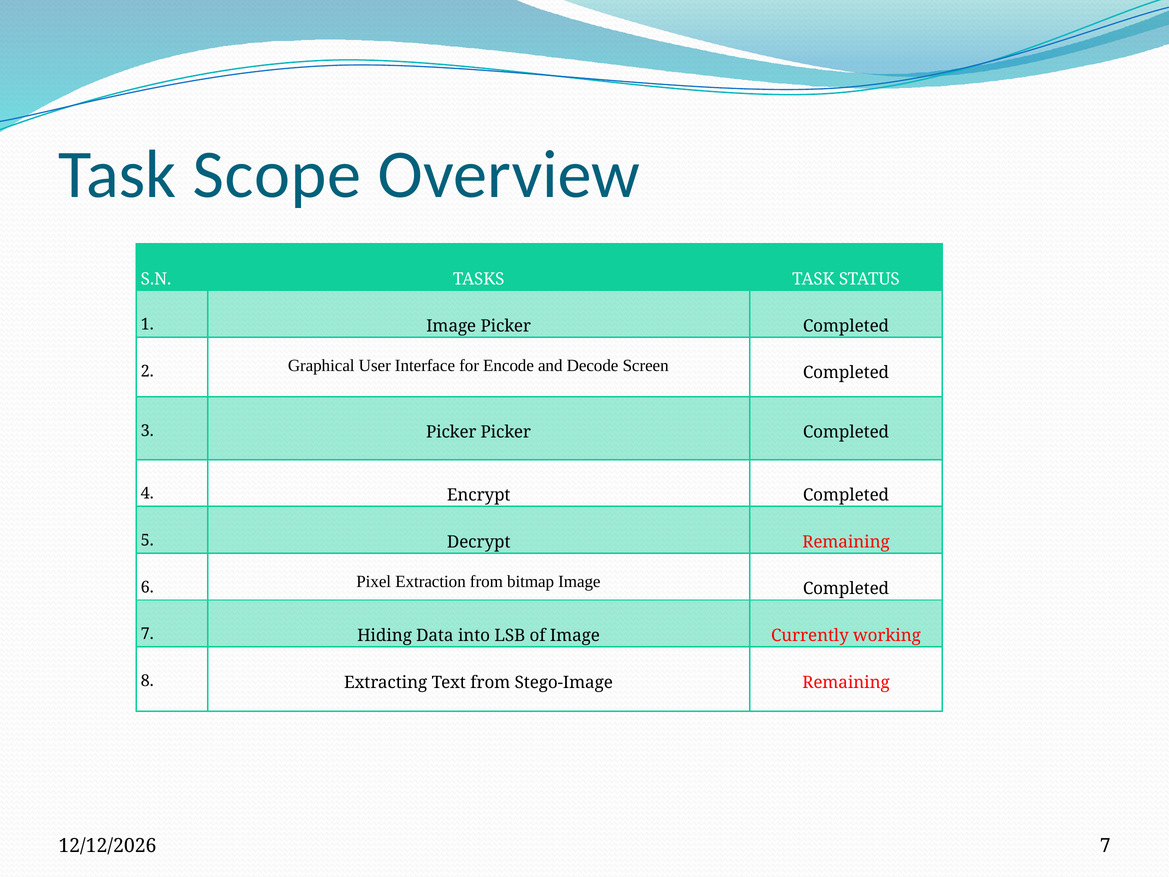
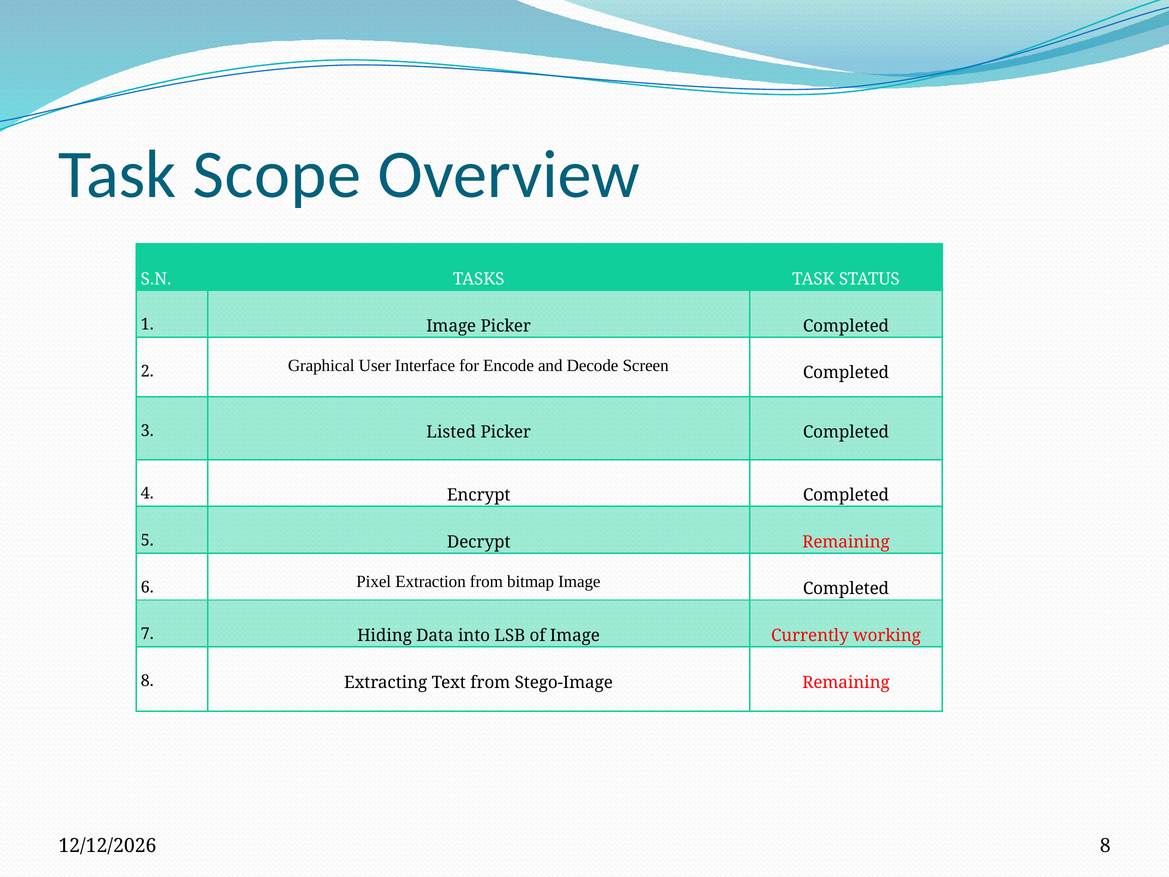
3 Picker: Picker -> Listed
7 at (1105, 846): 7 -> 8
